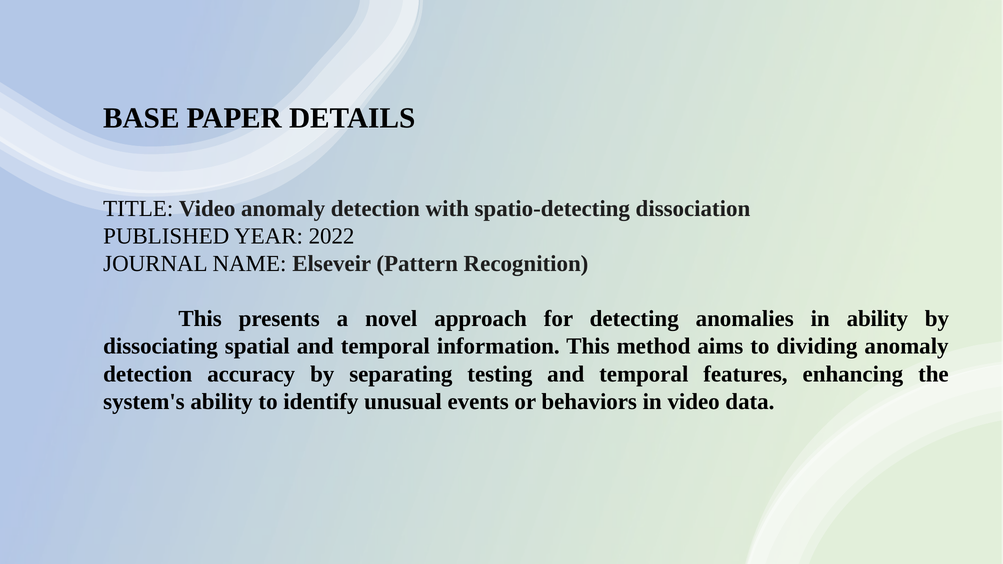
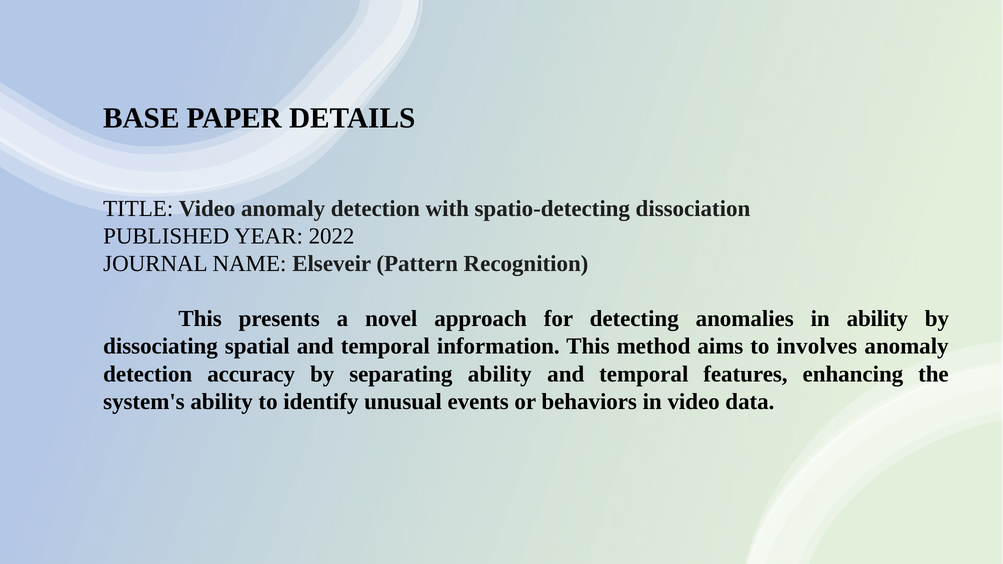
dividing: dividing -> involves
separating testing: testing -> ability
